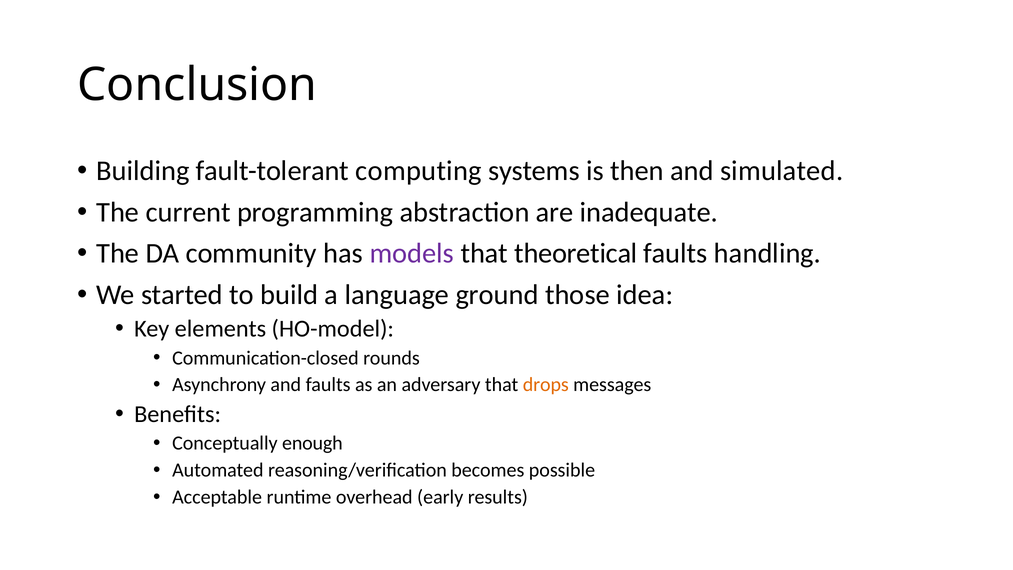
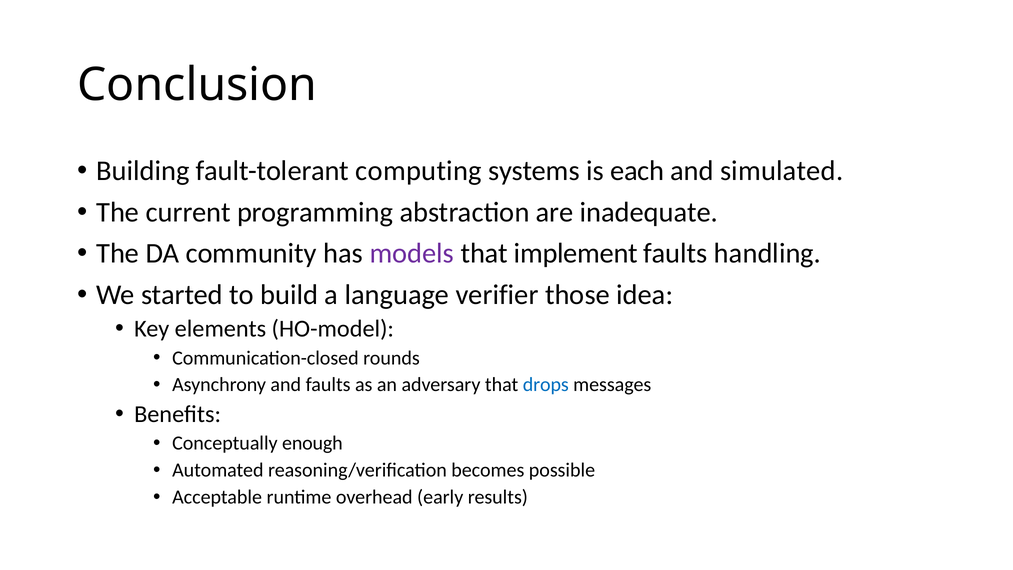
then: then -> each
theoretical: theoretical -> implement
ground: ground -> verifier
drops colour: orange -> blue
